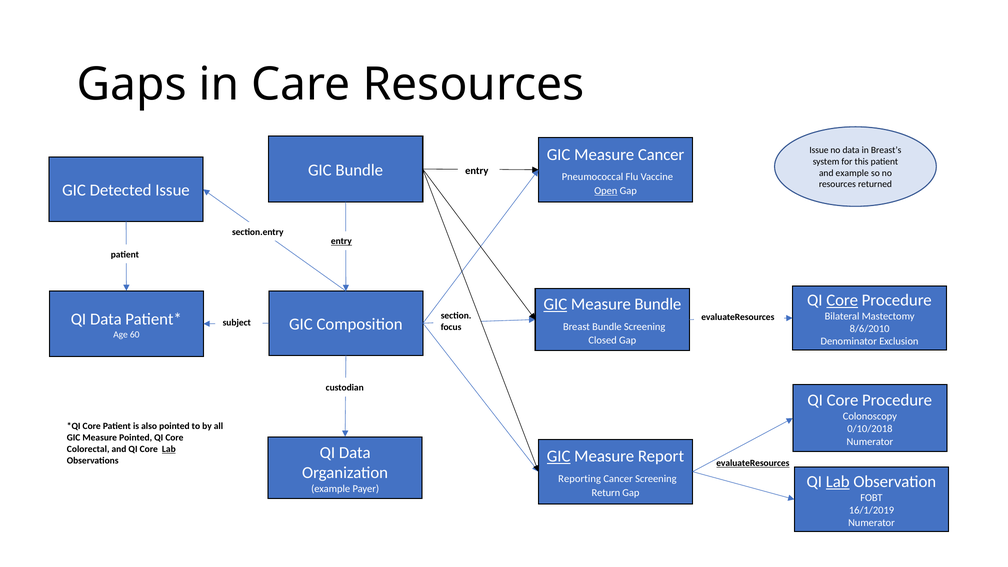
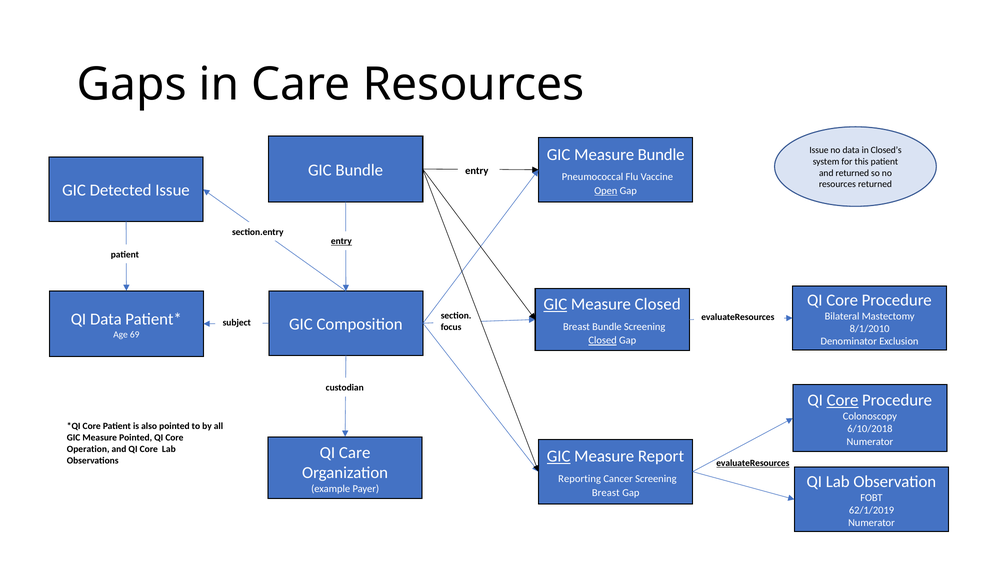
Breast’s: Breast’s -> Closed’s
Measure Cancer: Cancer -> Bundle
and example: example -> returned
Core at (842, 300) underline: present -> none
Measure Bundle: Bundle -> Closed
8/6/2010: 8/6/2010 -> 8/1/2010
60: 60 -> 69
Closed at (603, 340) underline: none -> present
Core at (843, 400) underline: none -> present
0/10/2018: 0/10/2018 -> 6/10/2018
Colorectal: Colorectal -> Operation
Lab at (169, 449) underline: present -> none
Data at (355, 452): Data -> Care
Lab at (838, 482) underline: present -> none
Return at (606, 493): Return -> Breast
16/1/2019: 16/1/2019 -> 62/1/2019
